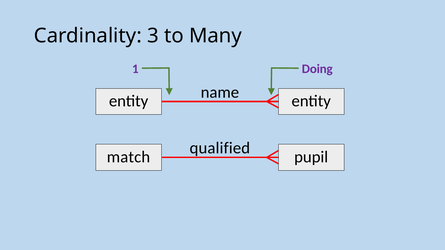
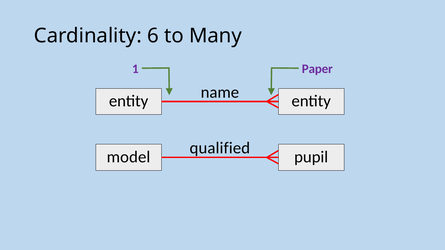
3: 3 -> 6
Doing: Doing -> Paper
match: match -> model
